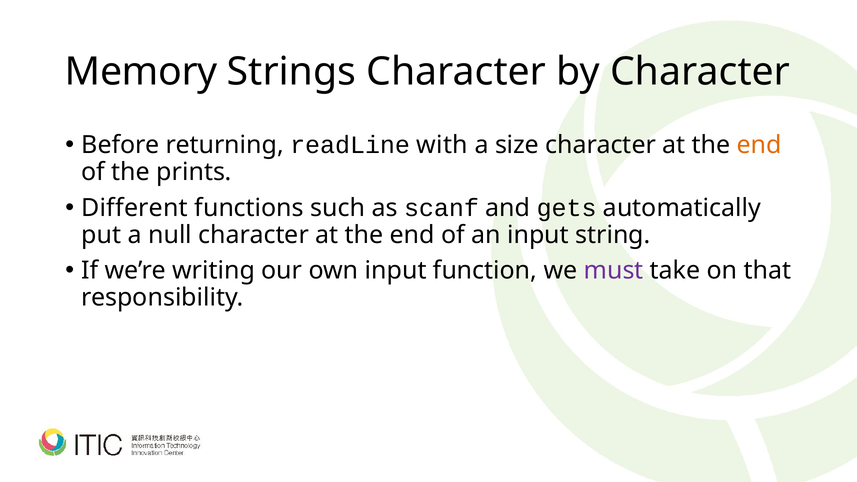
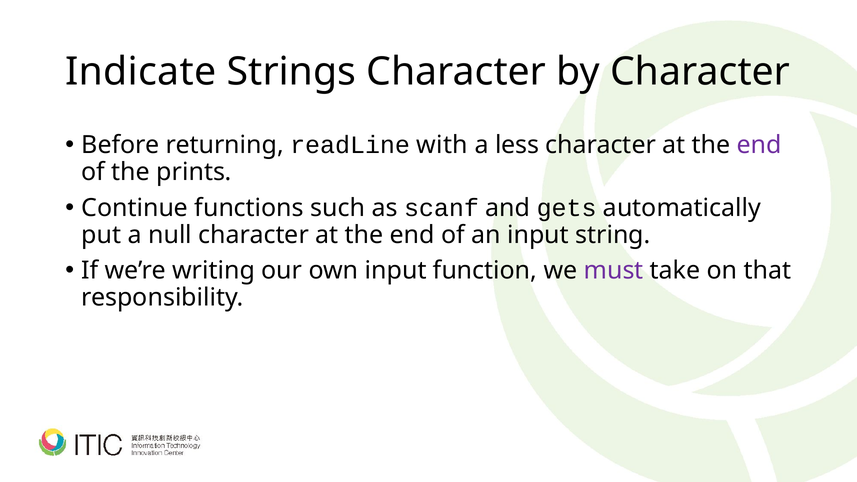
Memory: Memory -> Indicate
size: size -> less
end at (759, 145) colour: orange -> purple
Different: Different -> Continue
